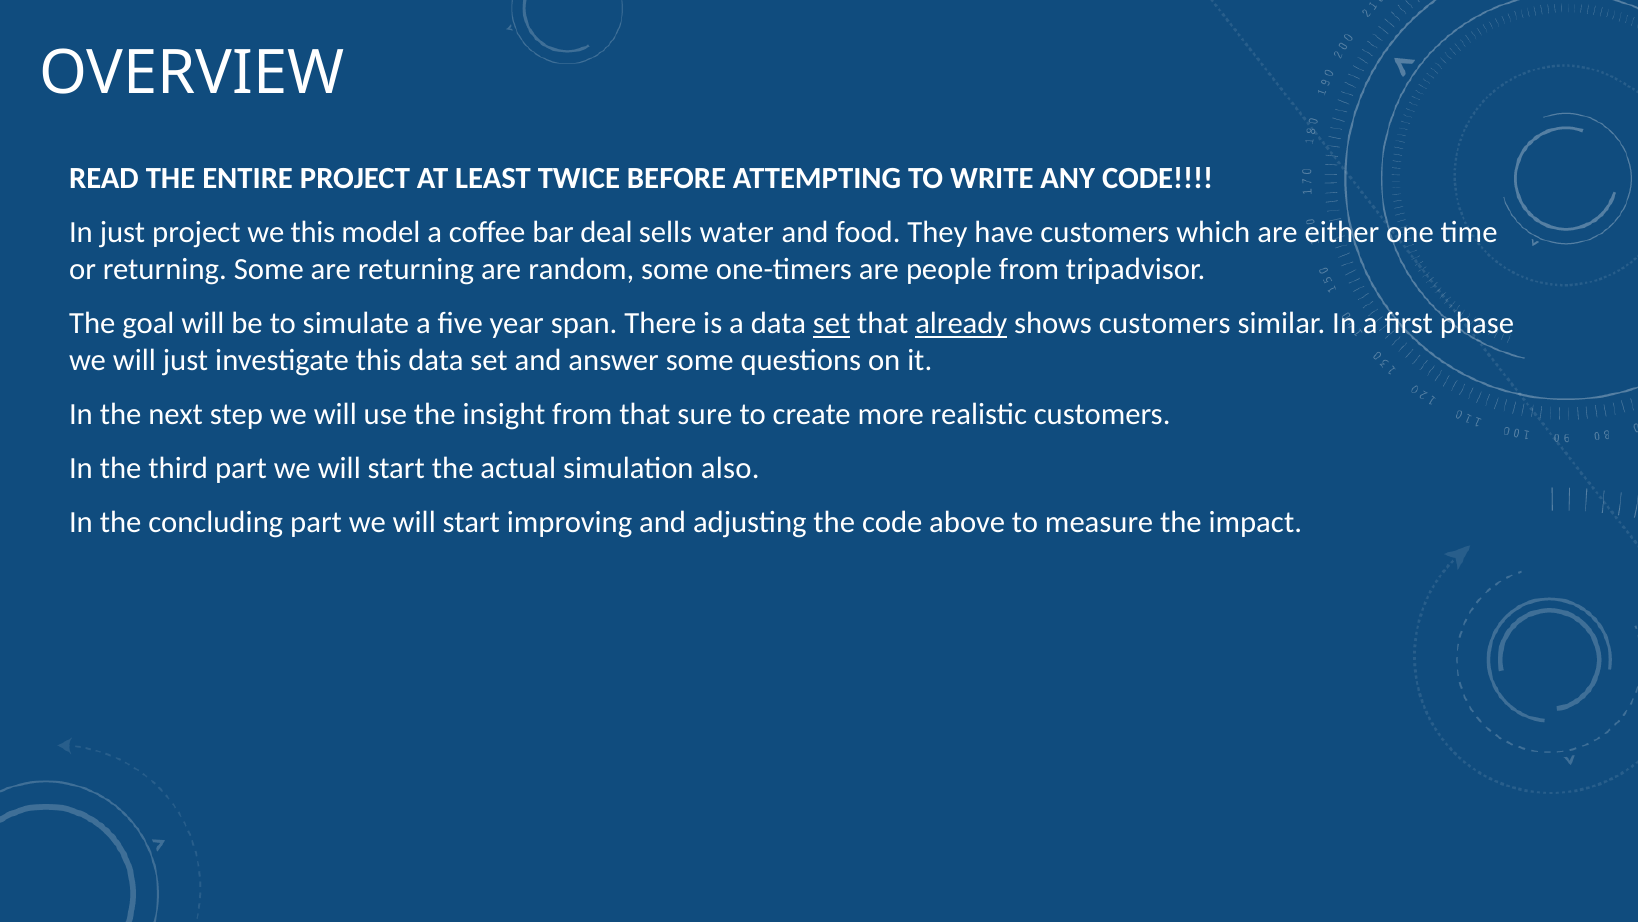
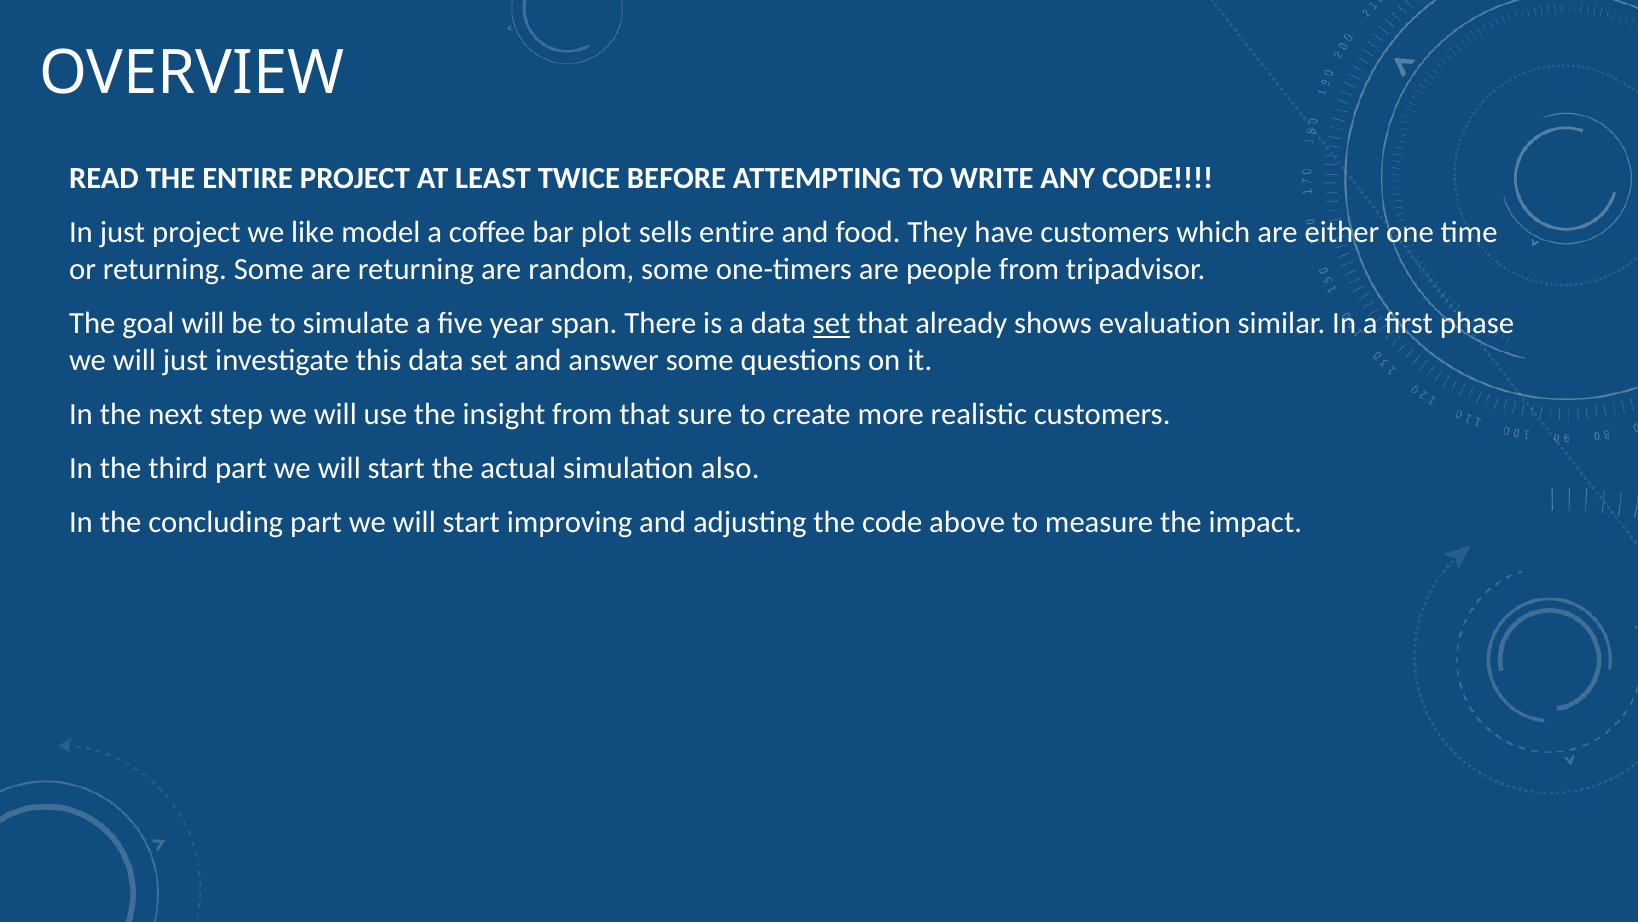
we this: this -> like
deal: deal -> plot
sells water: water -> entire
already underline: present -> none
shows customers: customers -> evaluation
